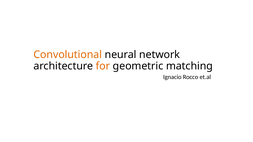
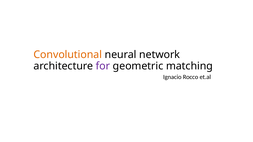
for colour: orange -> purple
